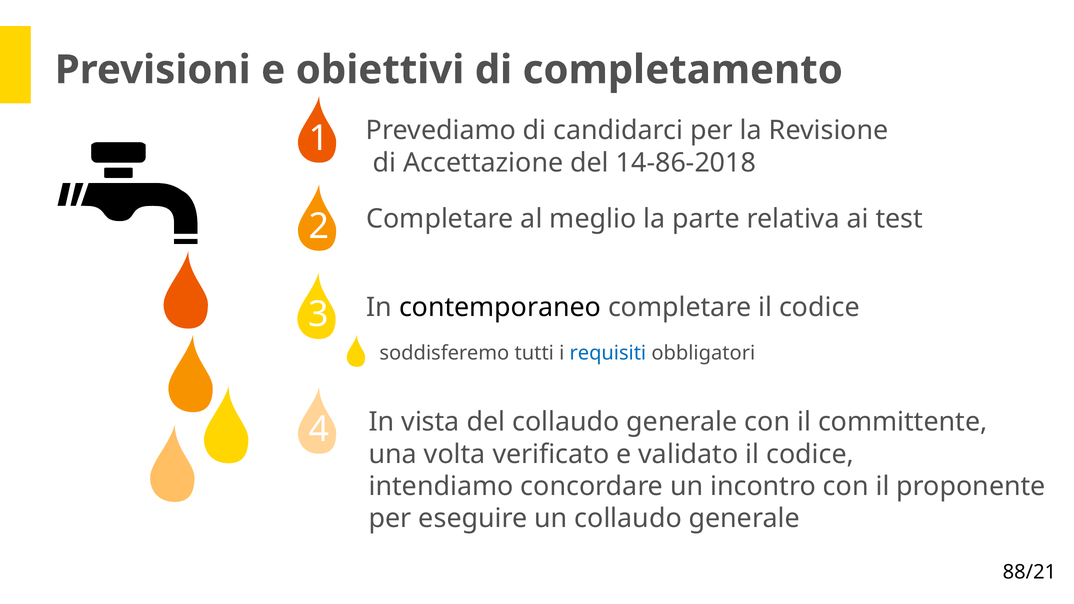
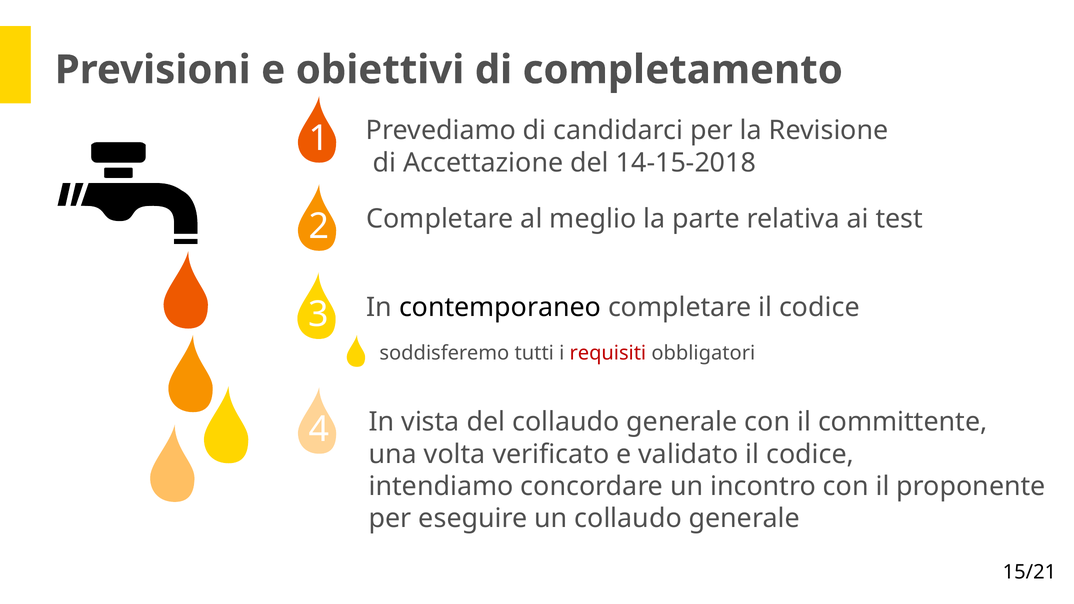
14-86-2018: 14-86-2018 -> 14-15-2018
requisiti colour: blue -> red
88/21: 88/21 -> 15/21
